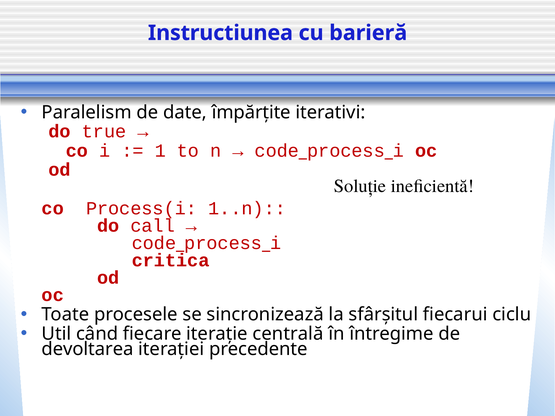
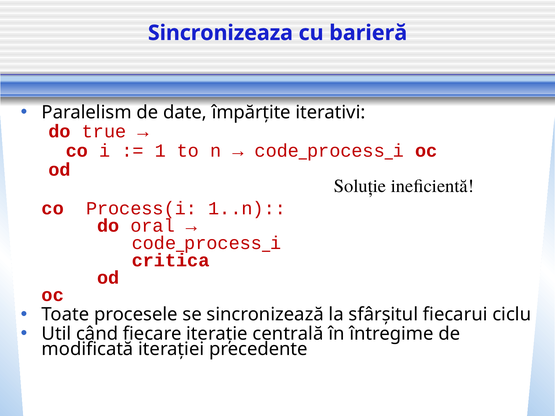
Instructiunea: Instructiunea -> Sincronizeaza
call: call -> oral
devoltarea: devoltarea -> modificată
